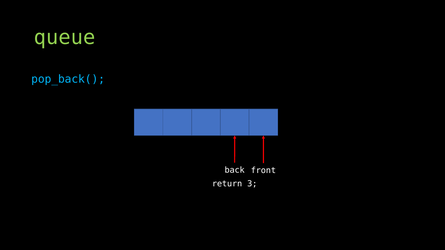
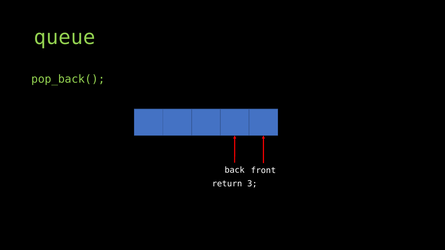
pop_back( colour: light blue -> light green
